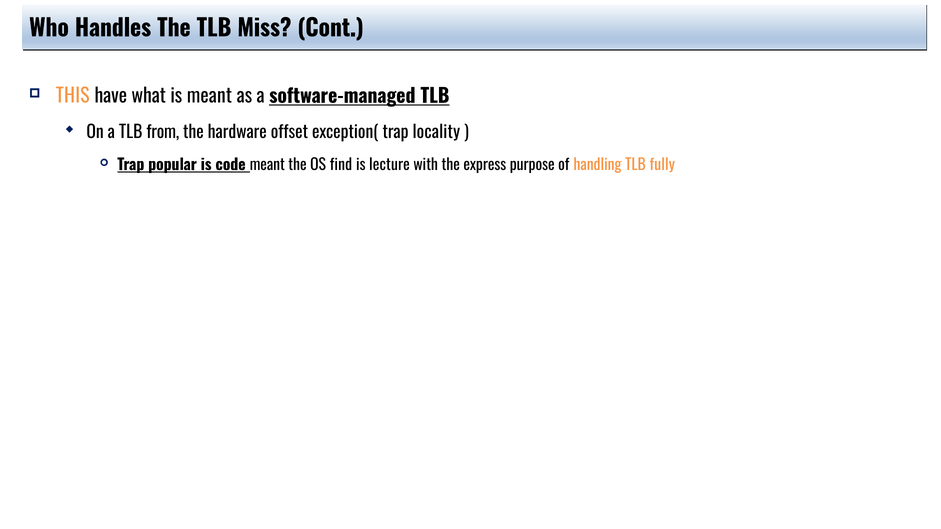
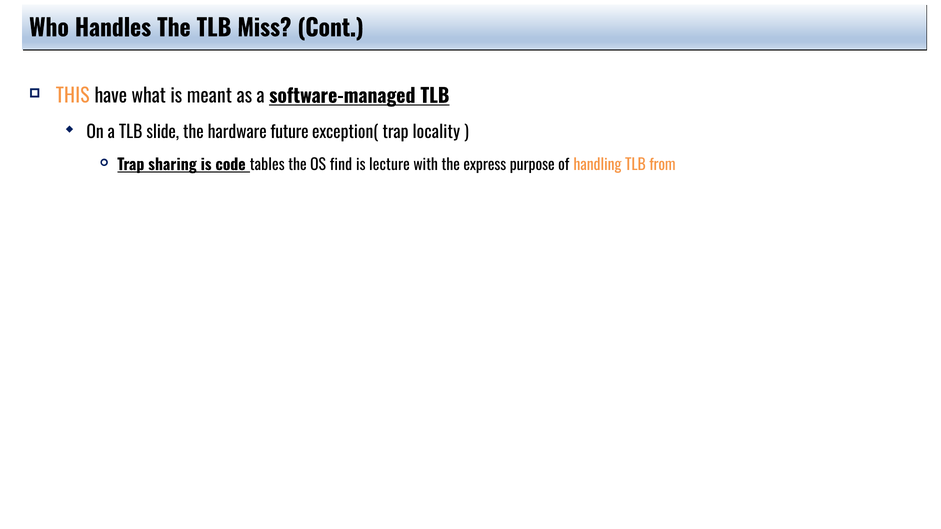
from: from -> slide
offset: offset -> future
popular: popular -> sharing
code meant: meant -> tables
fully: fully -> from
